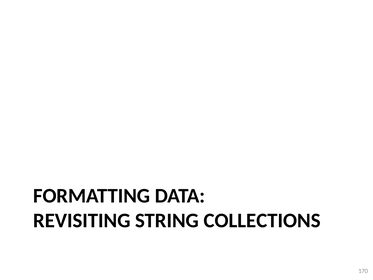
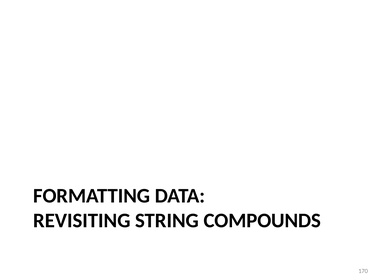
COLLECTIONS: COLLECTIONS -> COMPOUNDS
